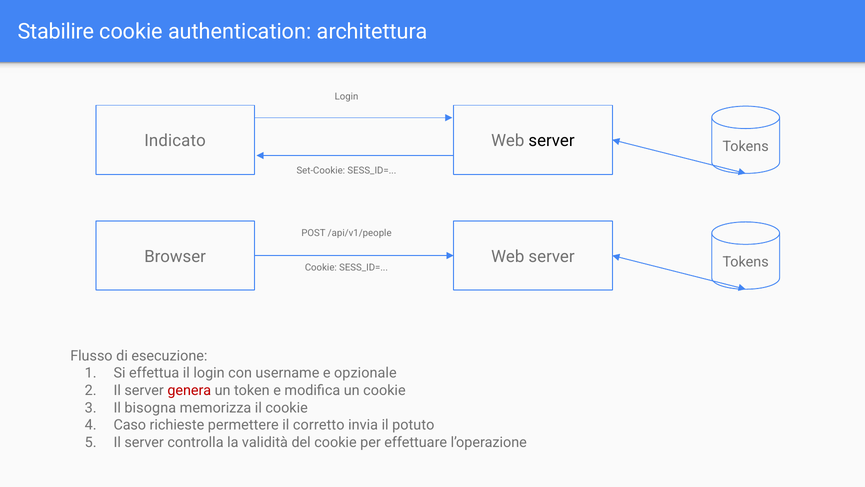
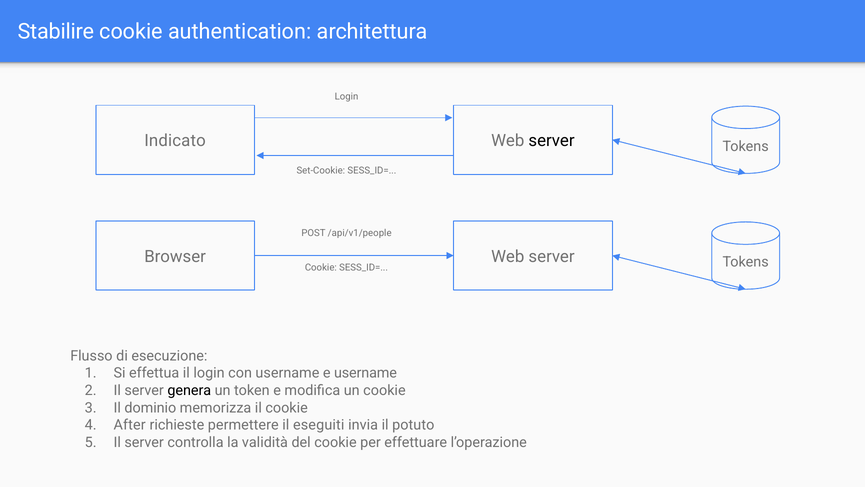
e opzionale: opzionale -> username
genera colour: red -> black
bisogna: bisogna -> dominio
Caso: Caso -> After
corretto: corretto -> eseguiti
